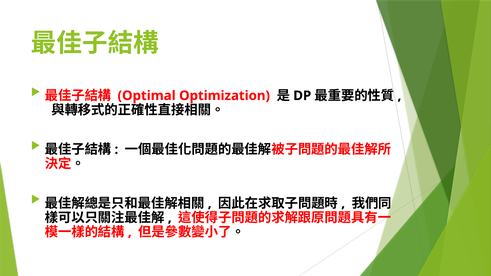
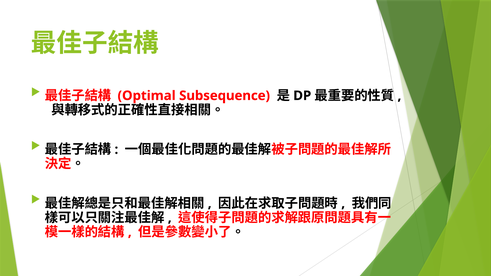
Optimization: Optimization -> Subsequence
